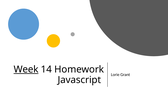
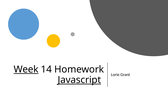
Javascript underline: none -> present
